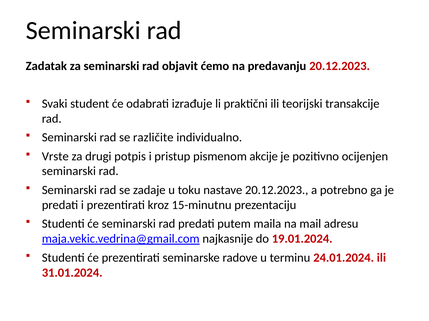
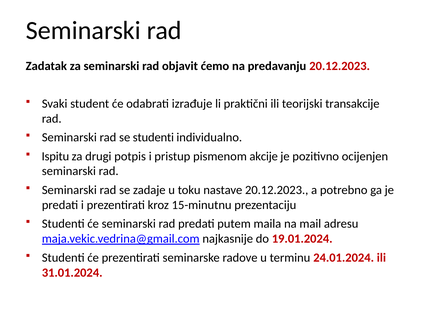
se različite: različite -> studenti
Vrste: Vrste -> Ispitu
